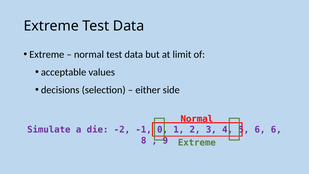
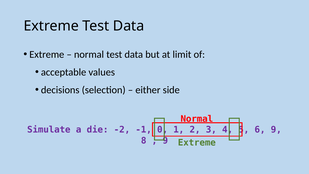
6 6: 6 -> 9
